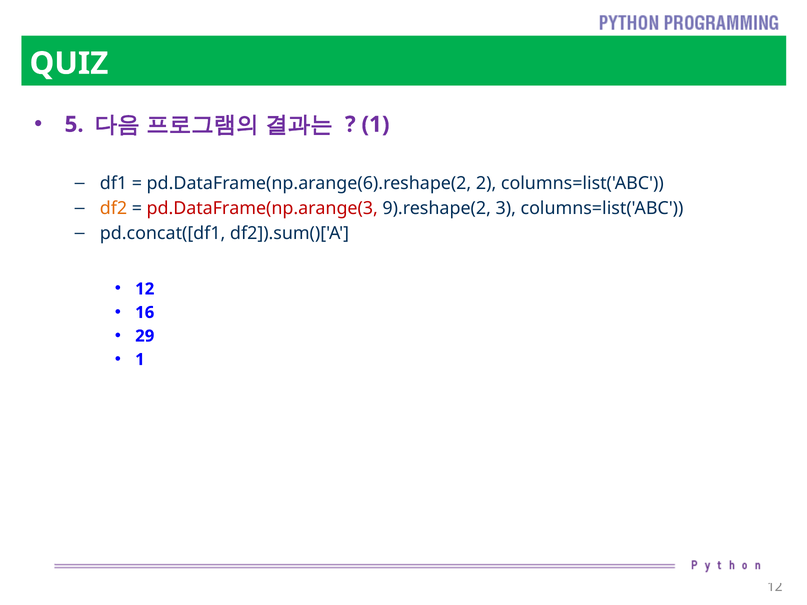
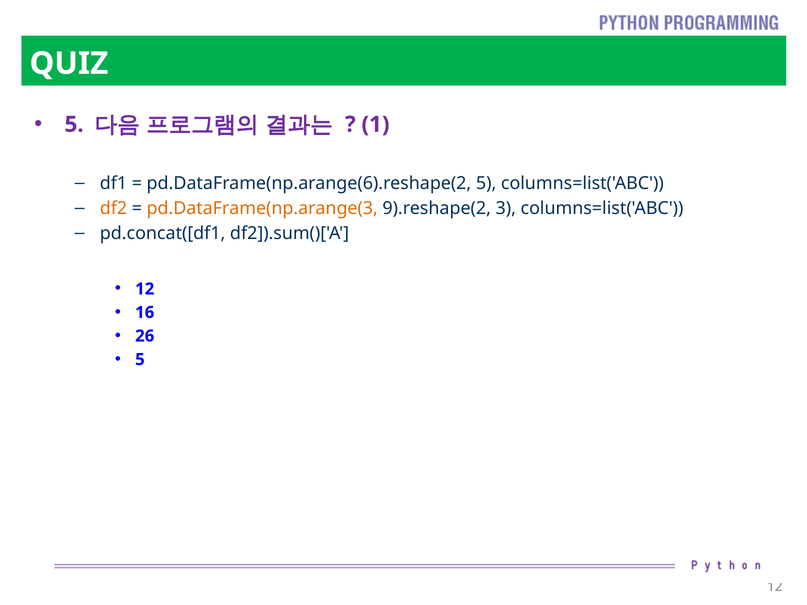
pd.DataFrame(np.arange(6).reshape(2 2: 2 -> 5
pd.DataFrame(np.arange(3 colour: red -> orange
29: 29 -> 26
1 at (140, 360): 1 -> 5
